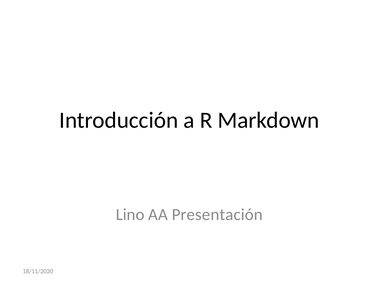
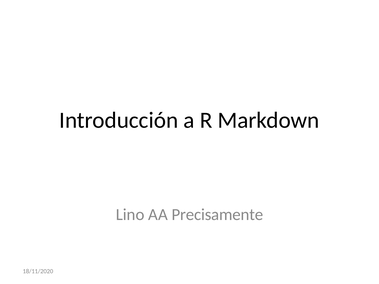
Presentación: Presentación -> Precisamente
